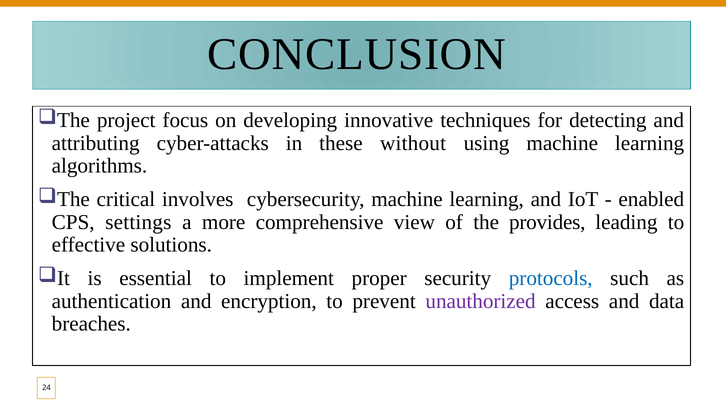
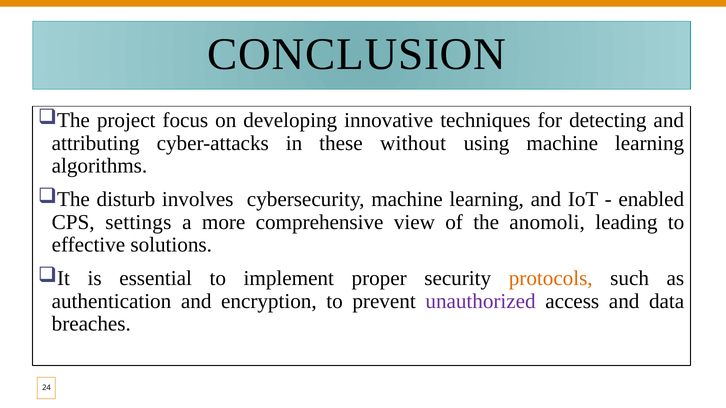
critical: critical -> disturb
provides: provides -> anomoli
protocols colour: blue -> orange
